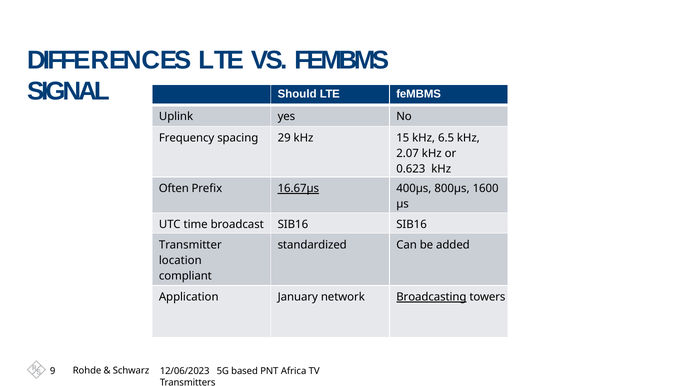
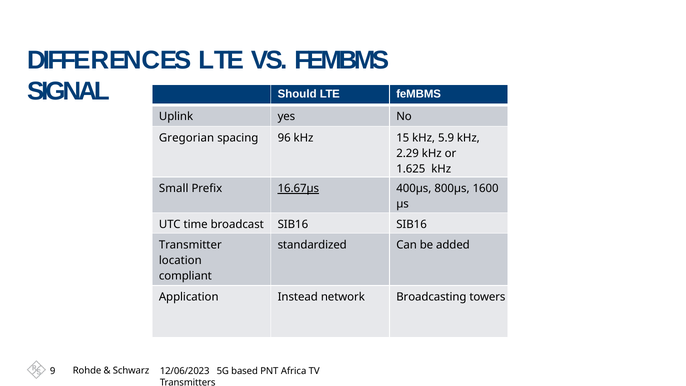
Frequency: Frequency -> Gregorian
29: 29 -> 96
6.5: 6.5 -> 5.9
2.07: 2.07 -> 2.29
0.623: 0.623 -> 1.625
Often: Often -> Small
January: January -> Instead
Broadcasting underline: present -> none
